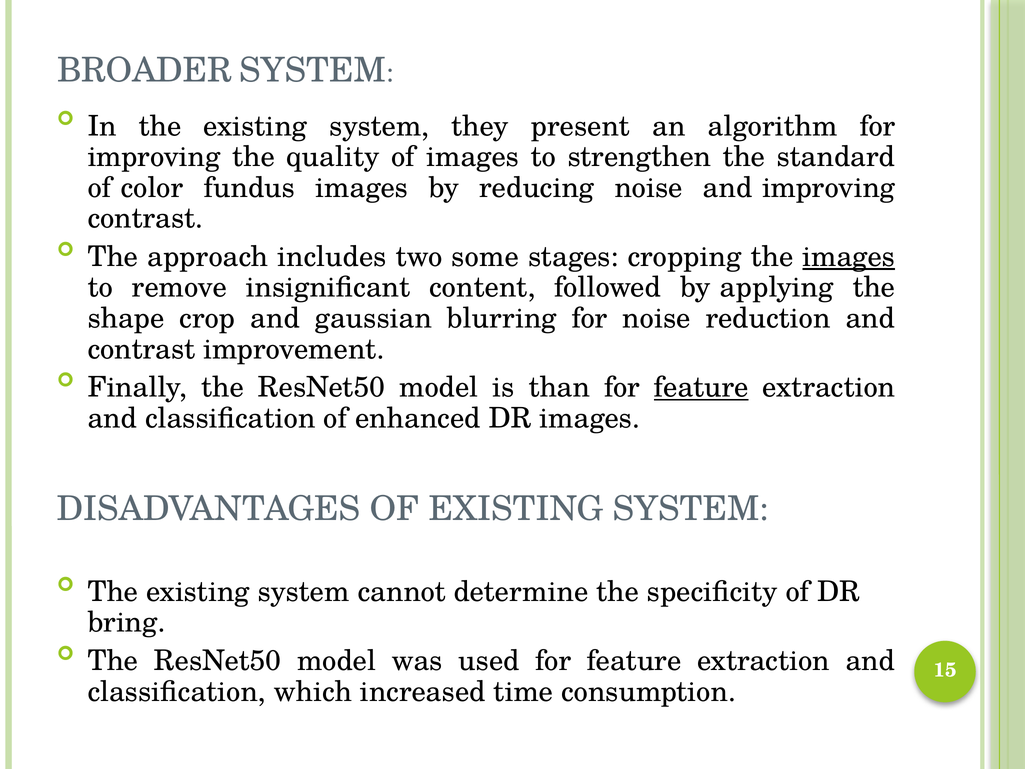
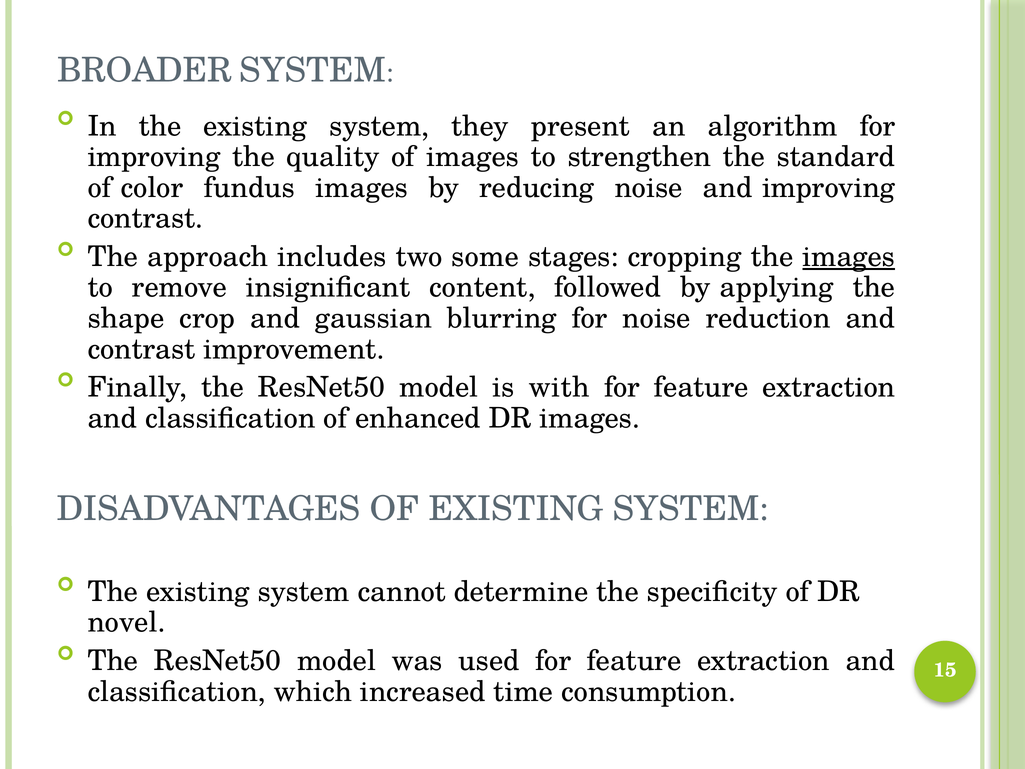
than: than -> with
feature at (701, 387) underline: present -> none
bring: bring -> novel
